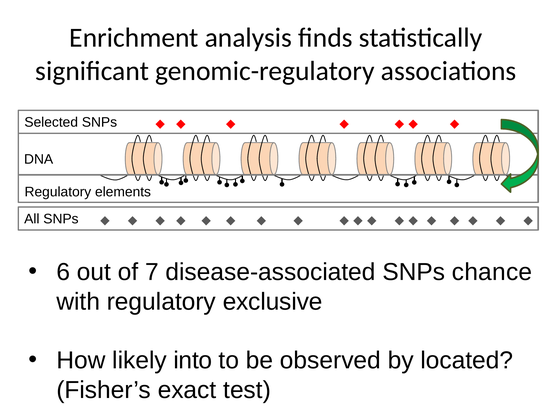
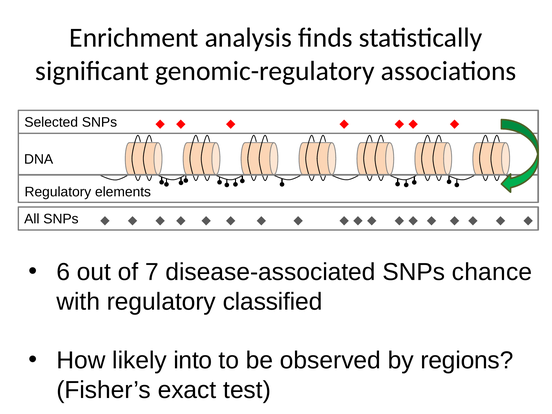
exclusive: exclusive -> classified
located: located -> regions
